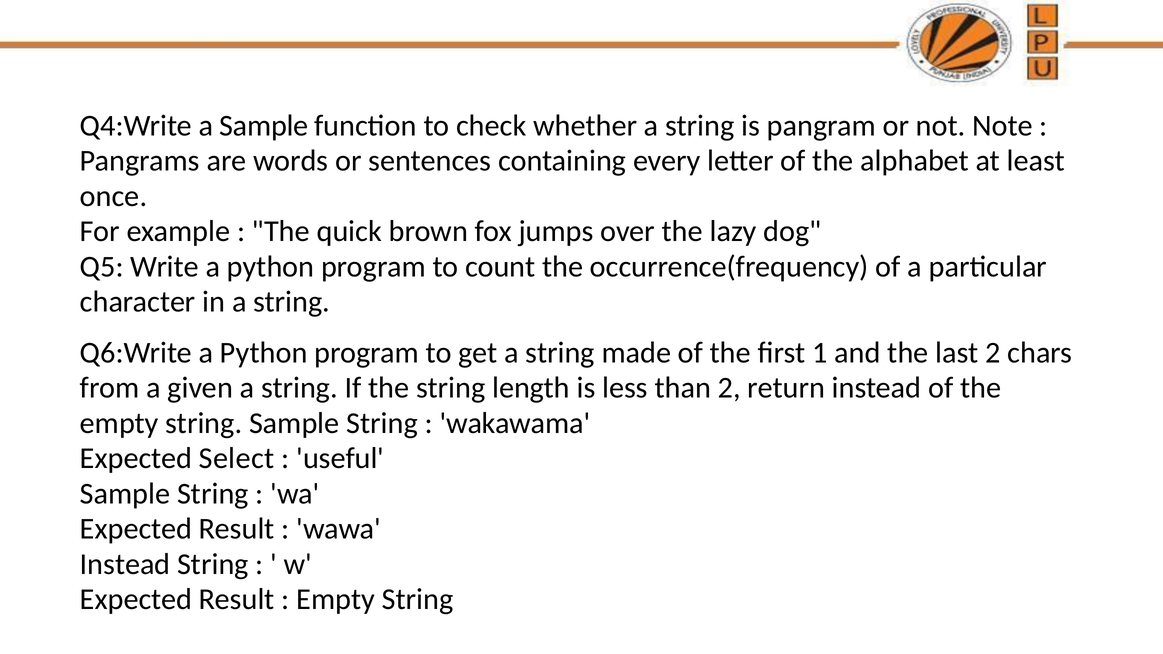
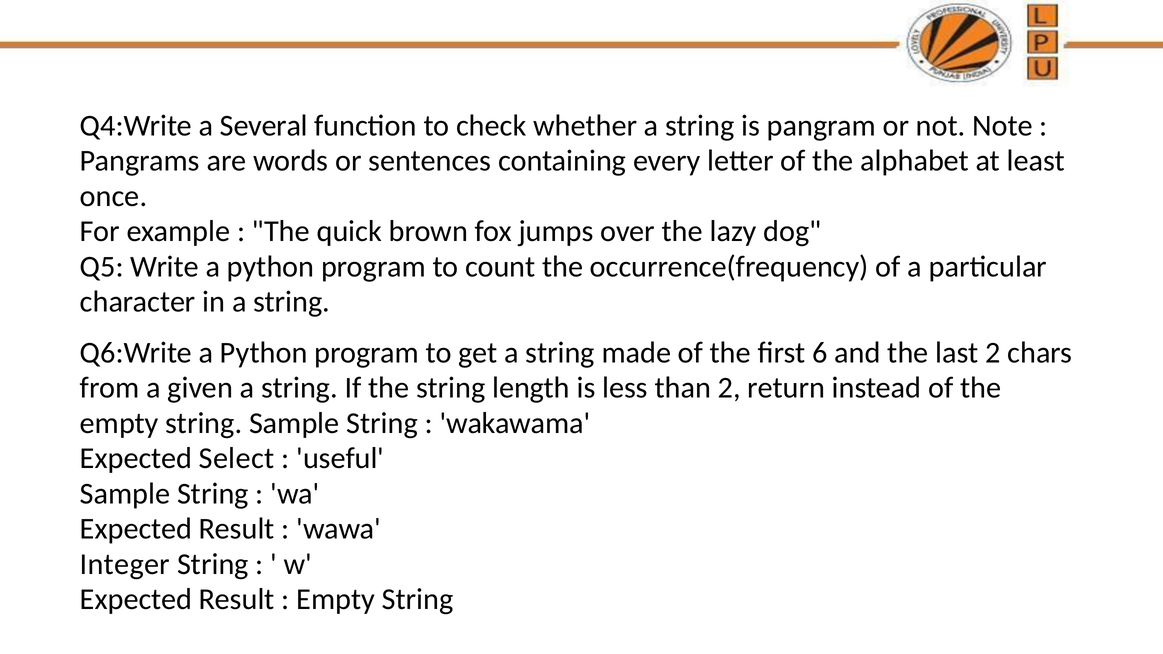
a Sample: Sample -> Several
1: 1 -> 6
Instead at (125, 564): Instead -> Integer
